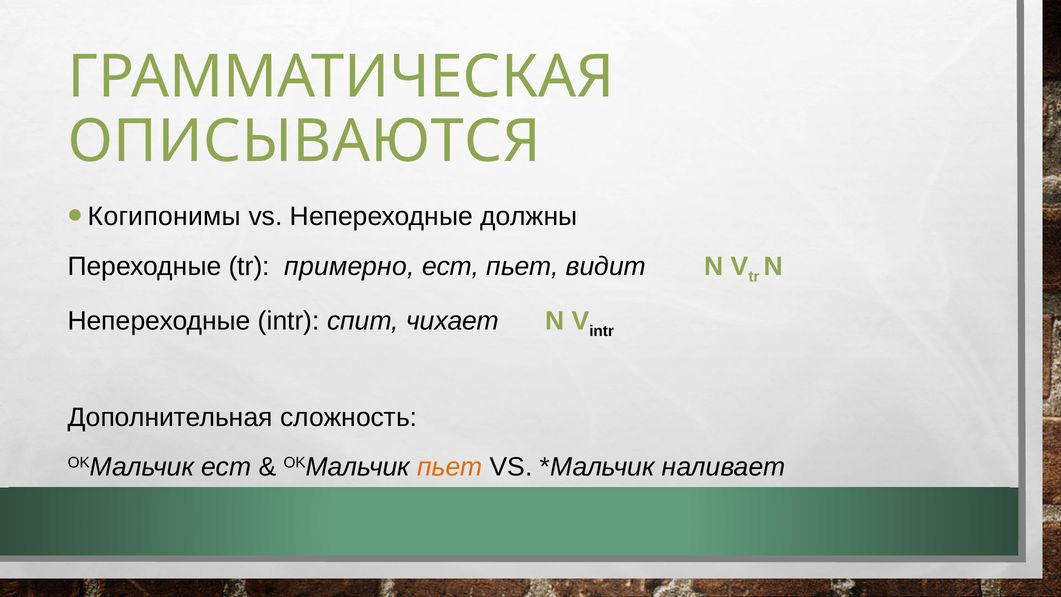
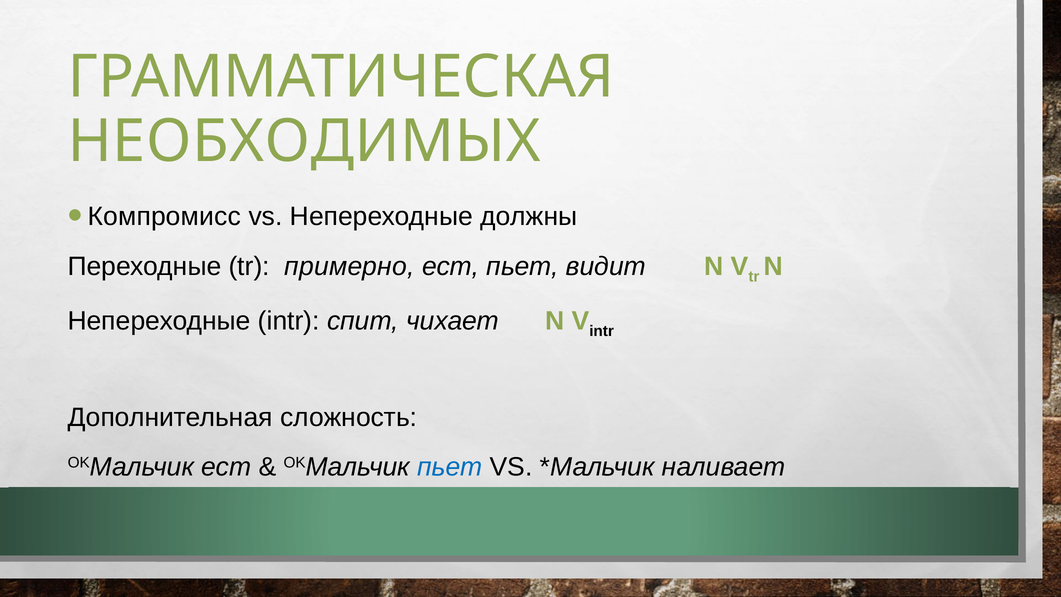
ОПИСЫВАЮТСЯ: ОПИСЫВАЮТСЯ -> НЕОБХОДИМЫХ
Когипонимы: Когипонимы -> Компромисс
пьет at (450, 467) colour: orange -> blue
